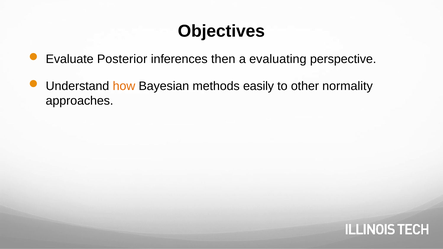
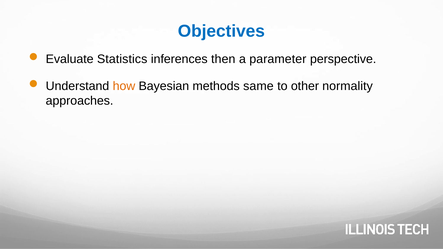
Objectives colour: black -> blue
Posterior: Posterior -> Statistics
evaluating: evaluating -> parameter
easily: easily -> same
